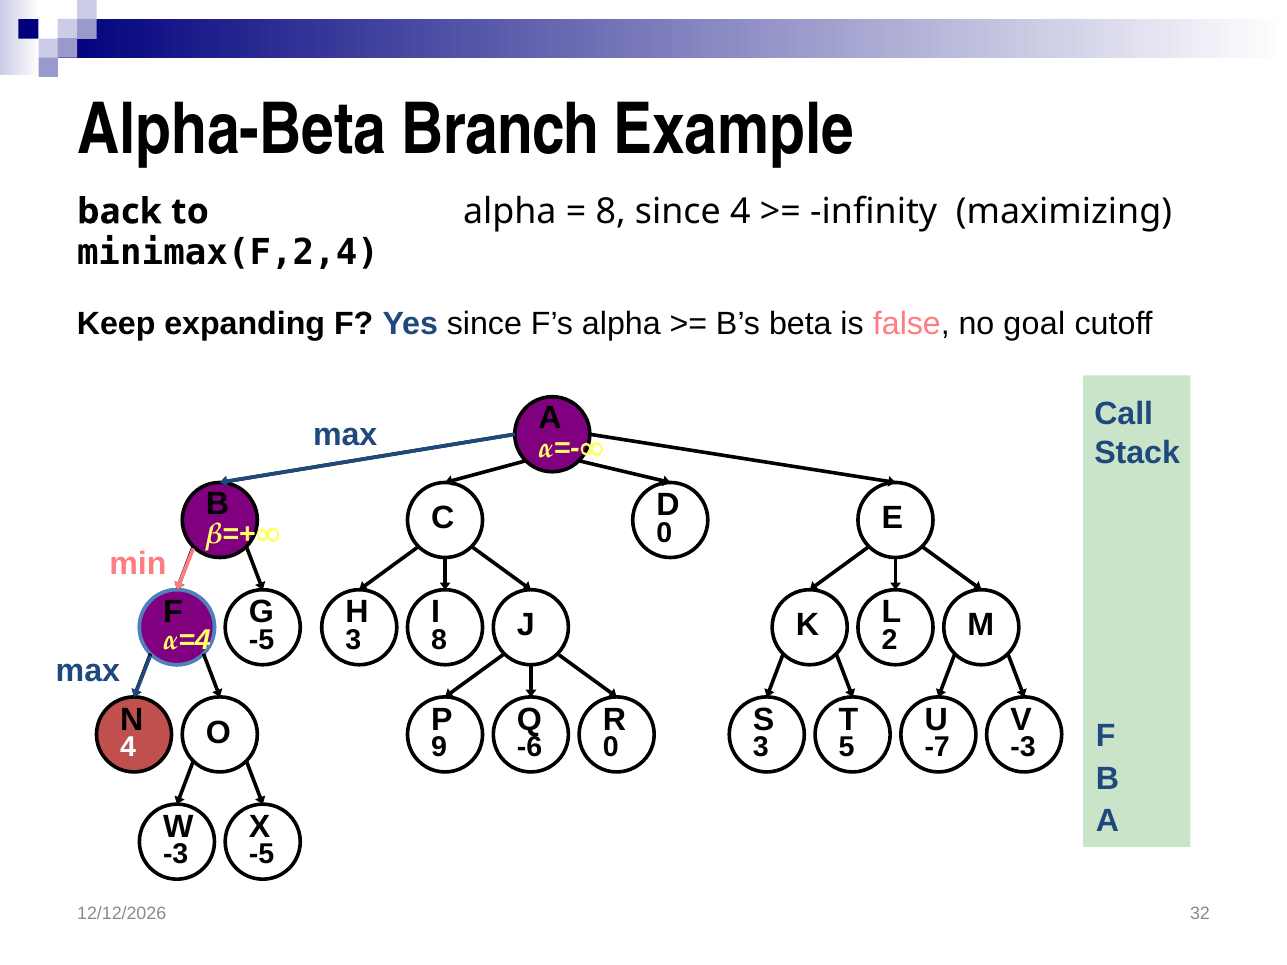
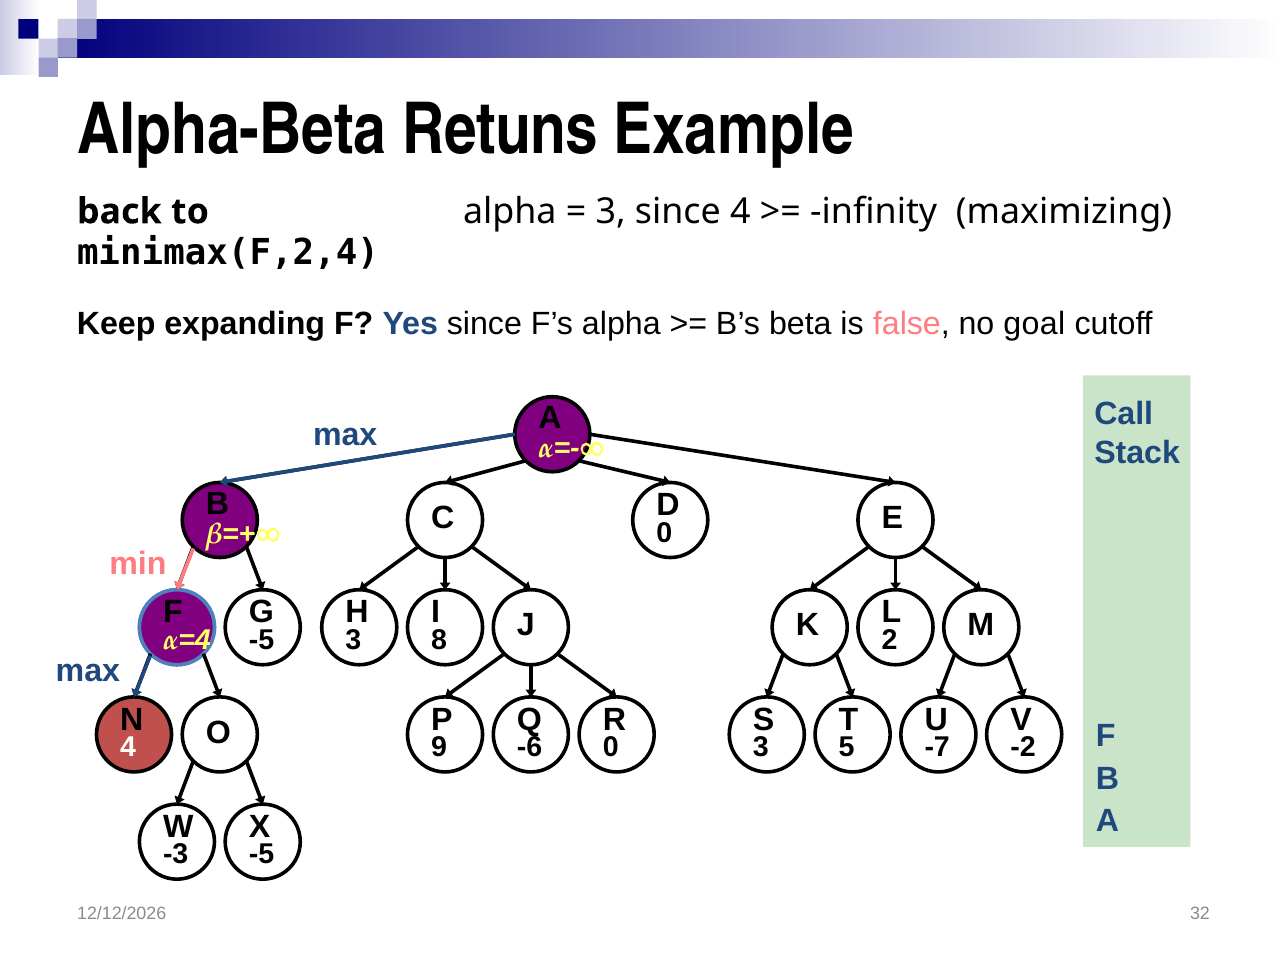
Branch: Branch -> Retuns
8 at (611, 212): 8 -> 3
-3 at (1023, 747): -3 -> -2
